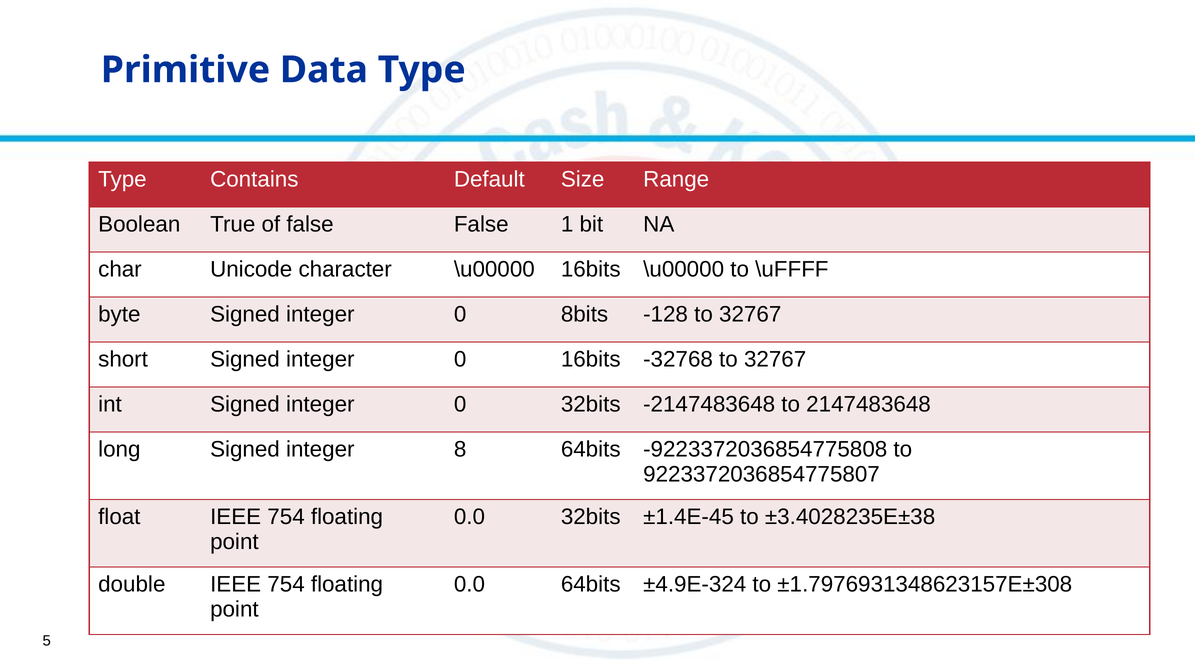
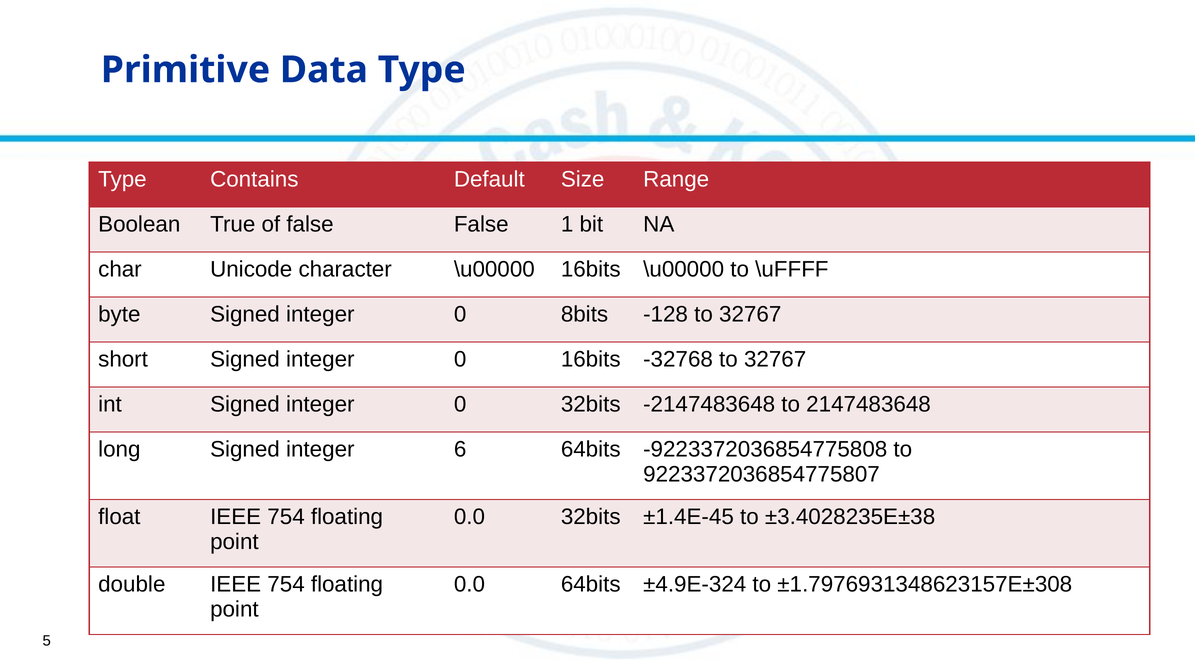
8: 8 -> 6
